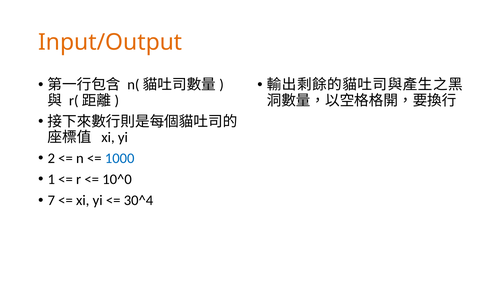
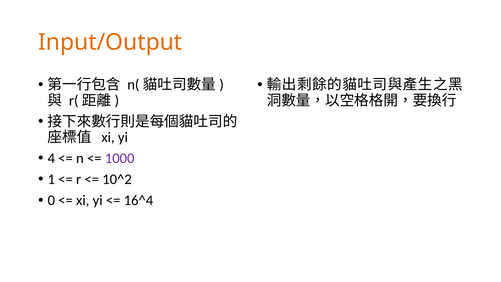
2: 2 -> 4
1000 colour: blue -> purple
10^0: 10^0 -> 10^2
7: 7 -> 0
30^4: 30^4 -> 16^4
